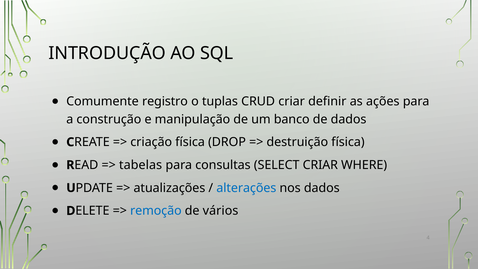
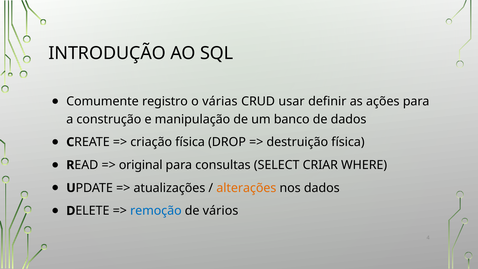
tuplas: tuplas -> várias
CRUD criar: criar -> usar
tabelas: tabelas -> original
alterações colour: blue -> orange
